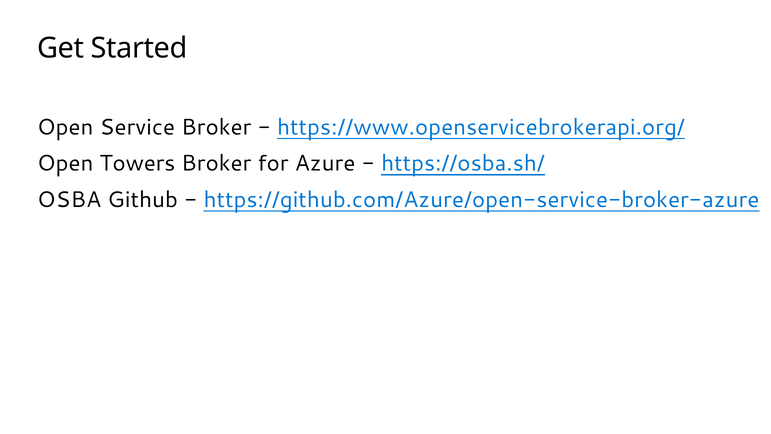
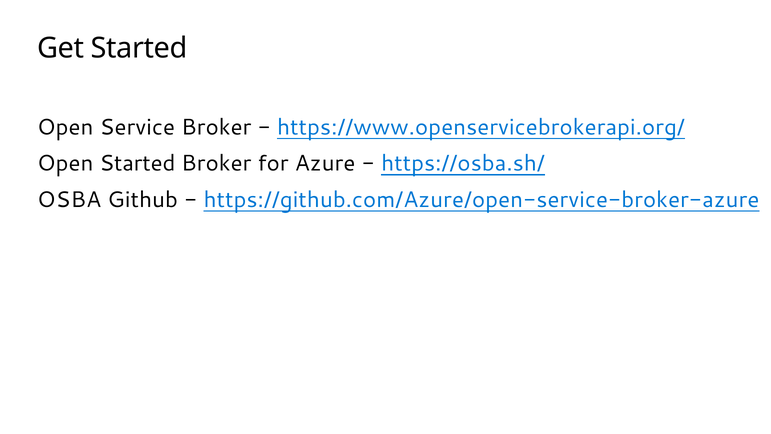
Open Towers: Towers -> Started
